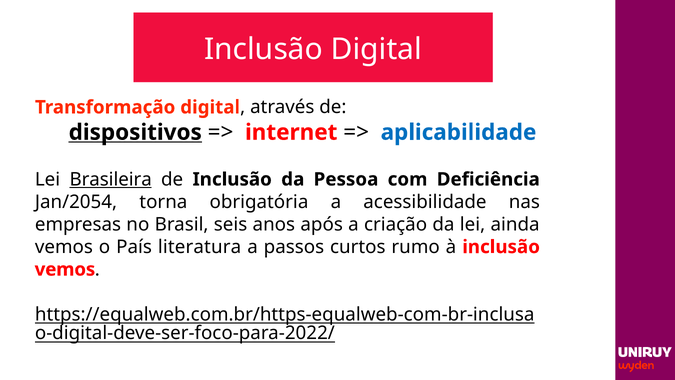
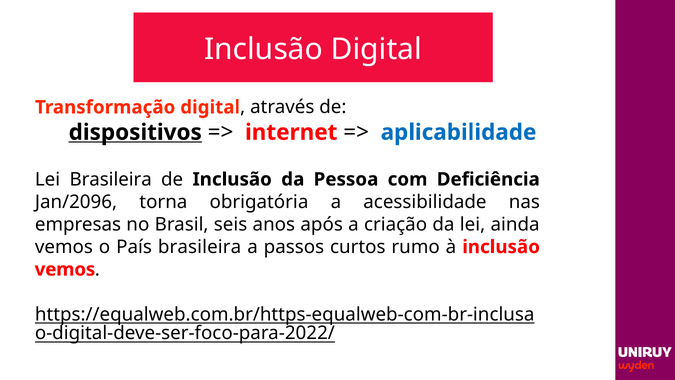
Brasileira at (111, 179) underline: present -> none
Jan/2054: Jan/2054 -> Jan/2096
País literatura: literatura -> brasileira
